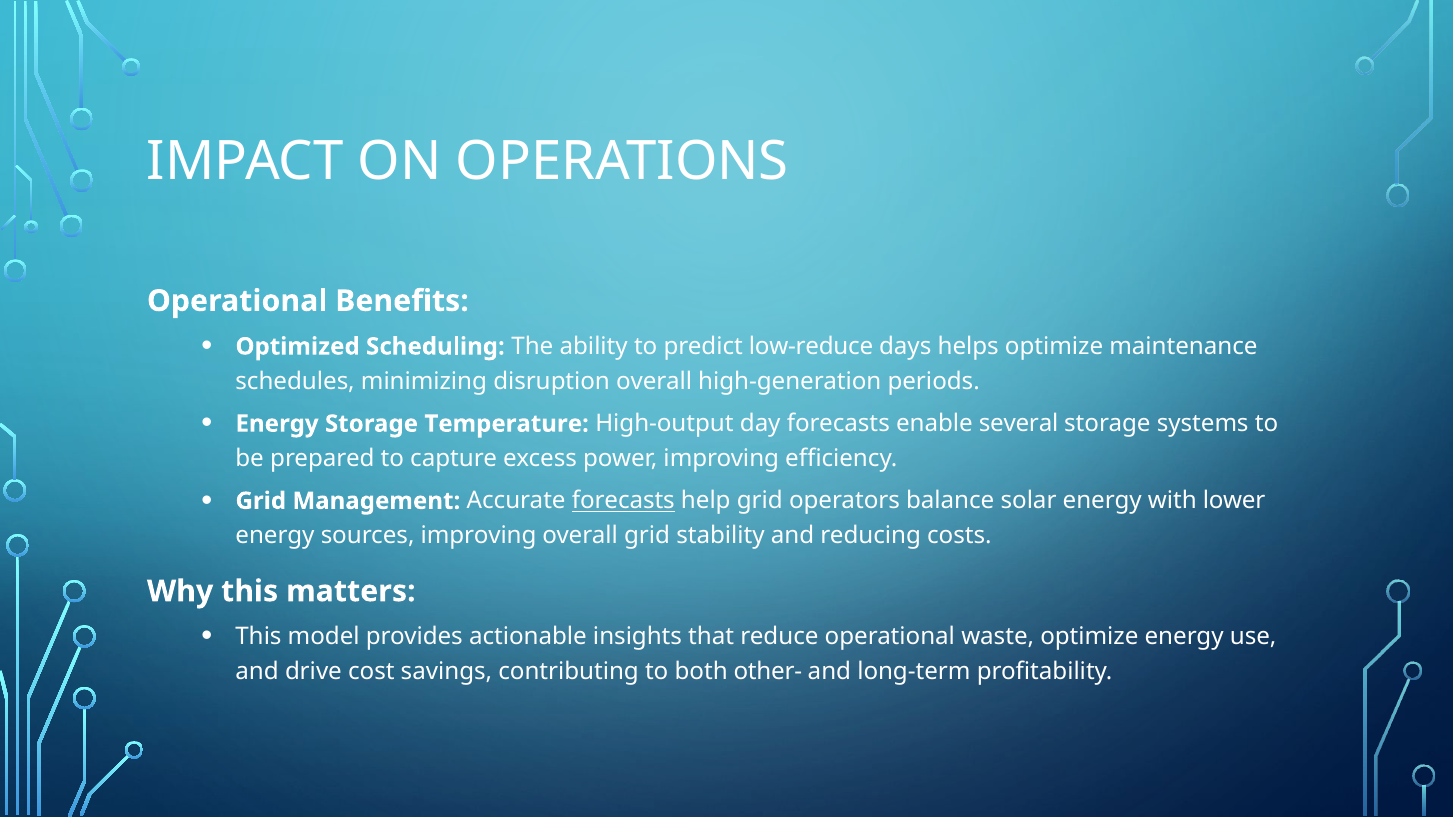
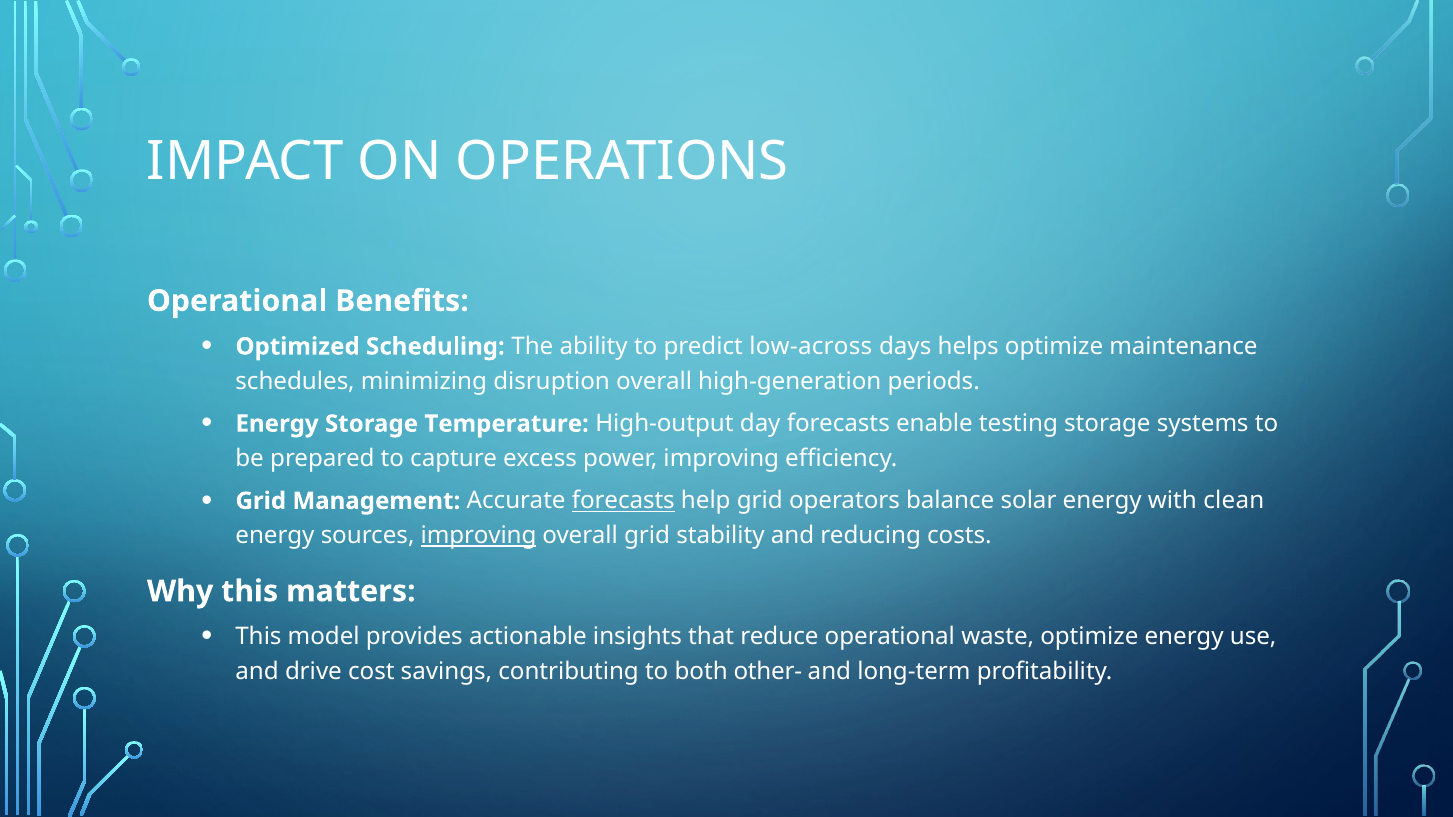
low-reduce: low-reduce -> low-across
several: several -> testing
lower: lower -> clean
improving at (479, 536) underline: none -> present
